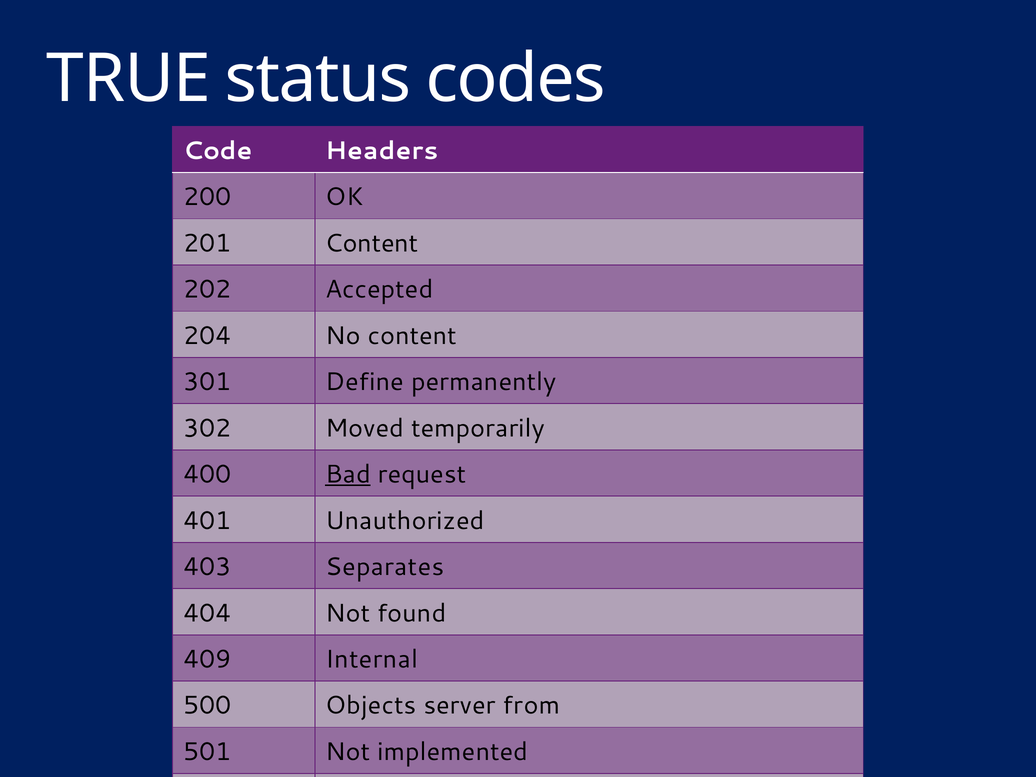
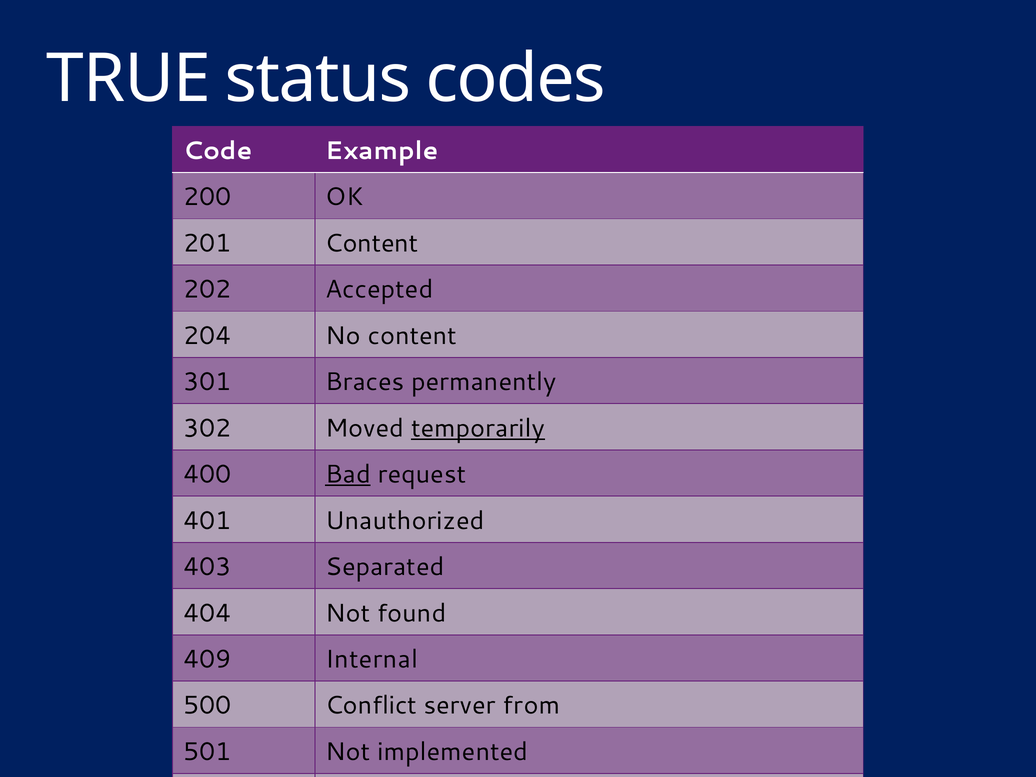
Headers: Headers -> Example
Define: Define -> Braces
temporarily underline: none -> present
Separates: Separates -> Separated
Objects: Objects -> Conflict
